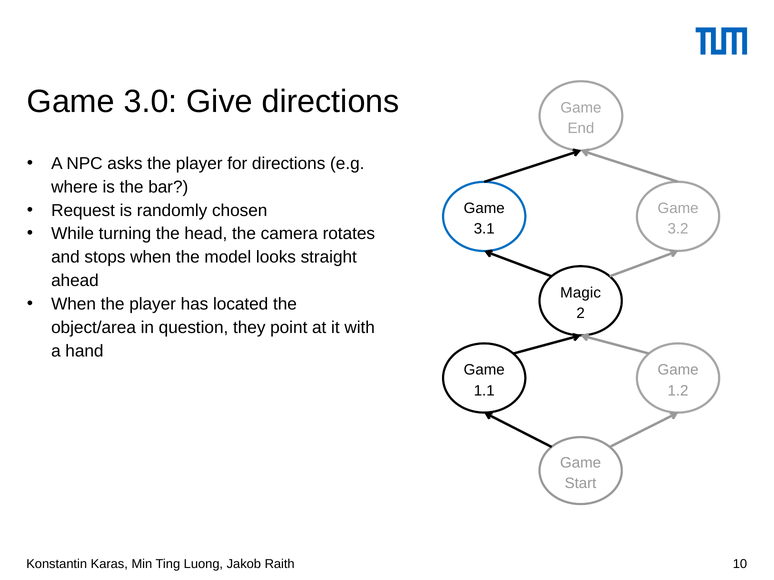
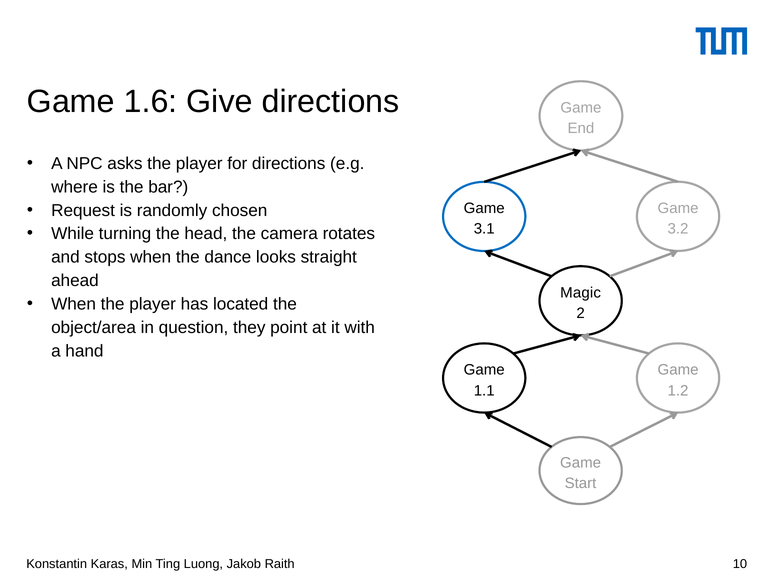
3.0: 3.0 -> 1.6
model: model -> dance
